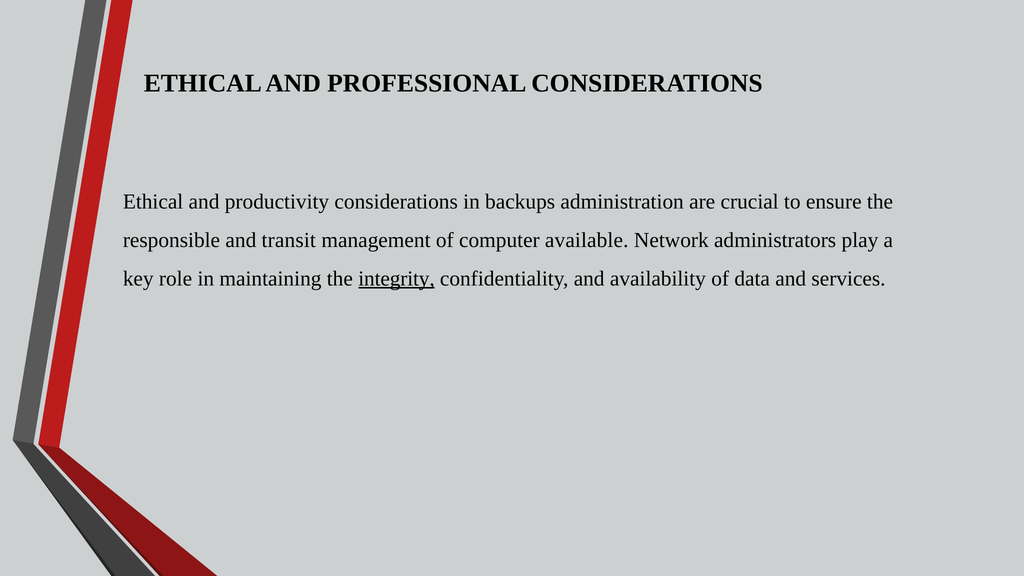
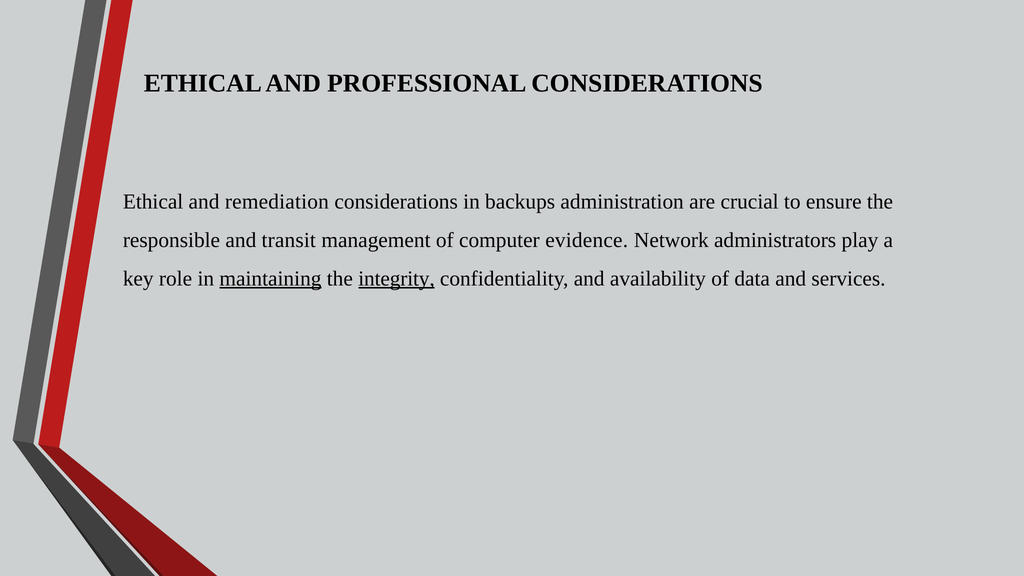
productivity: productivity -> remediation
available: available -> evidence
maintaining underline: none -> present
